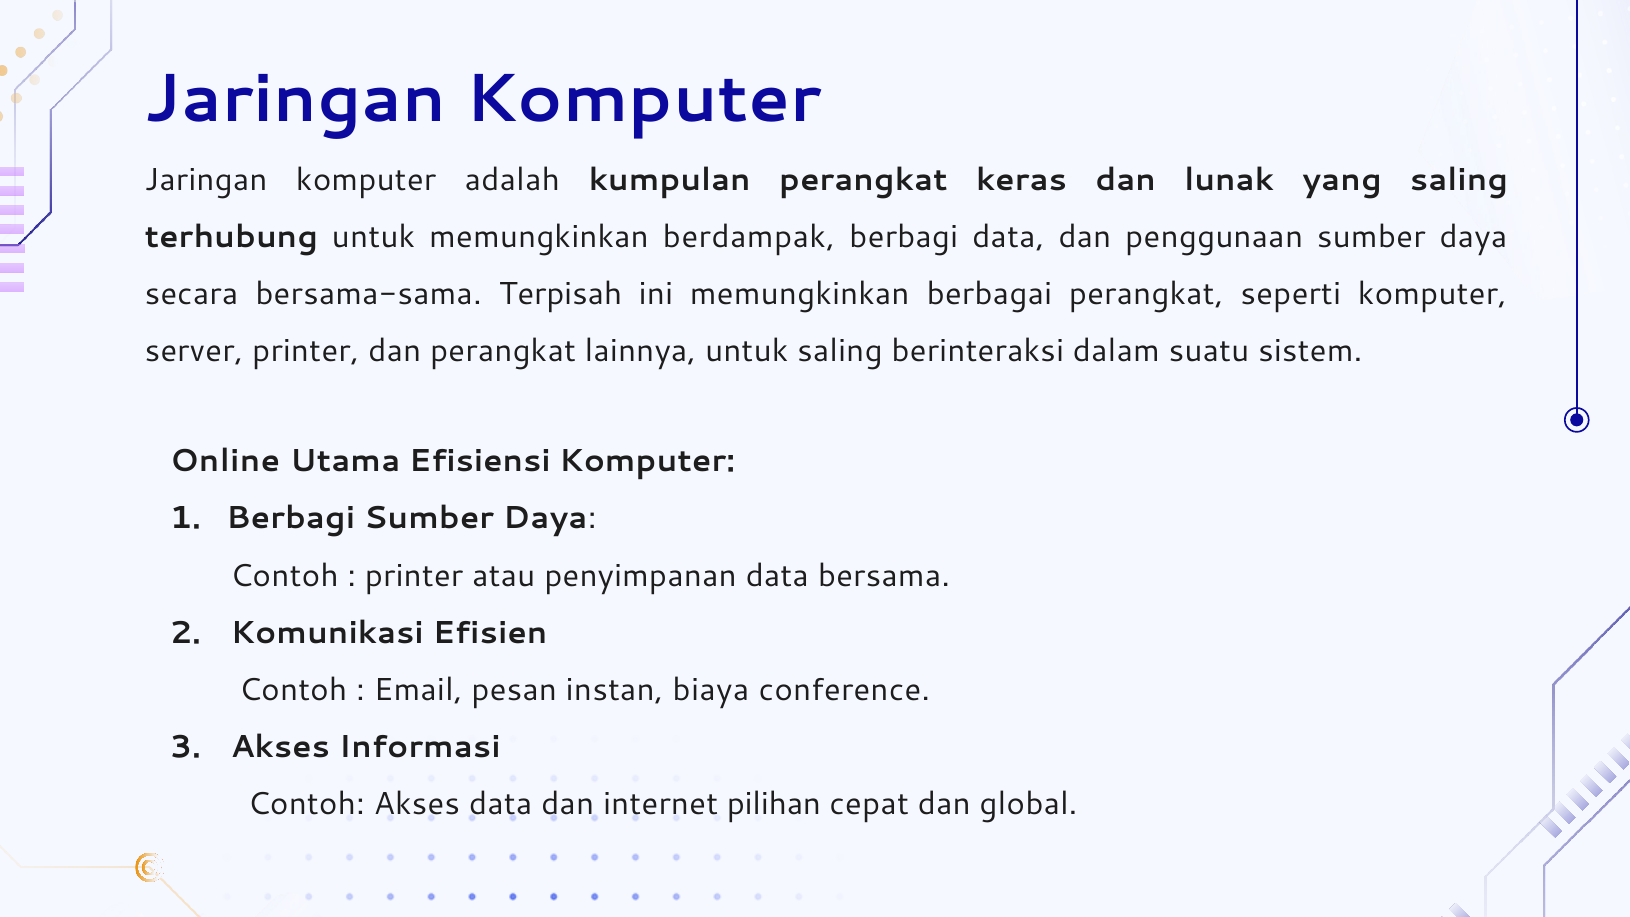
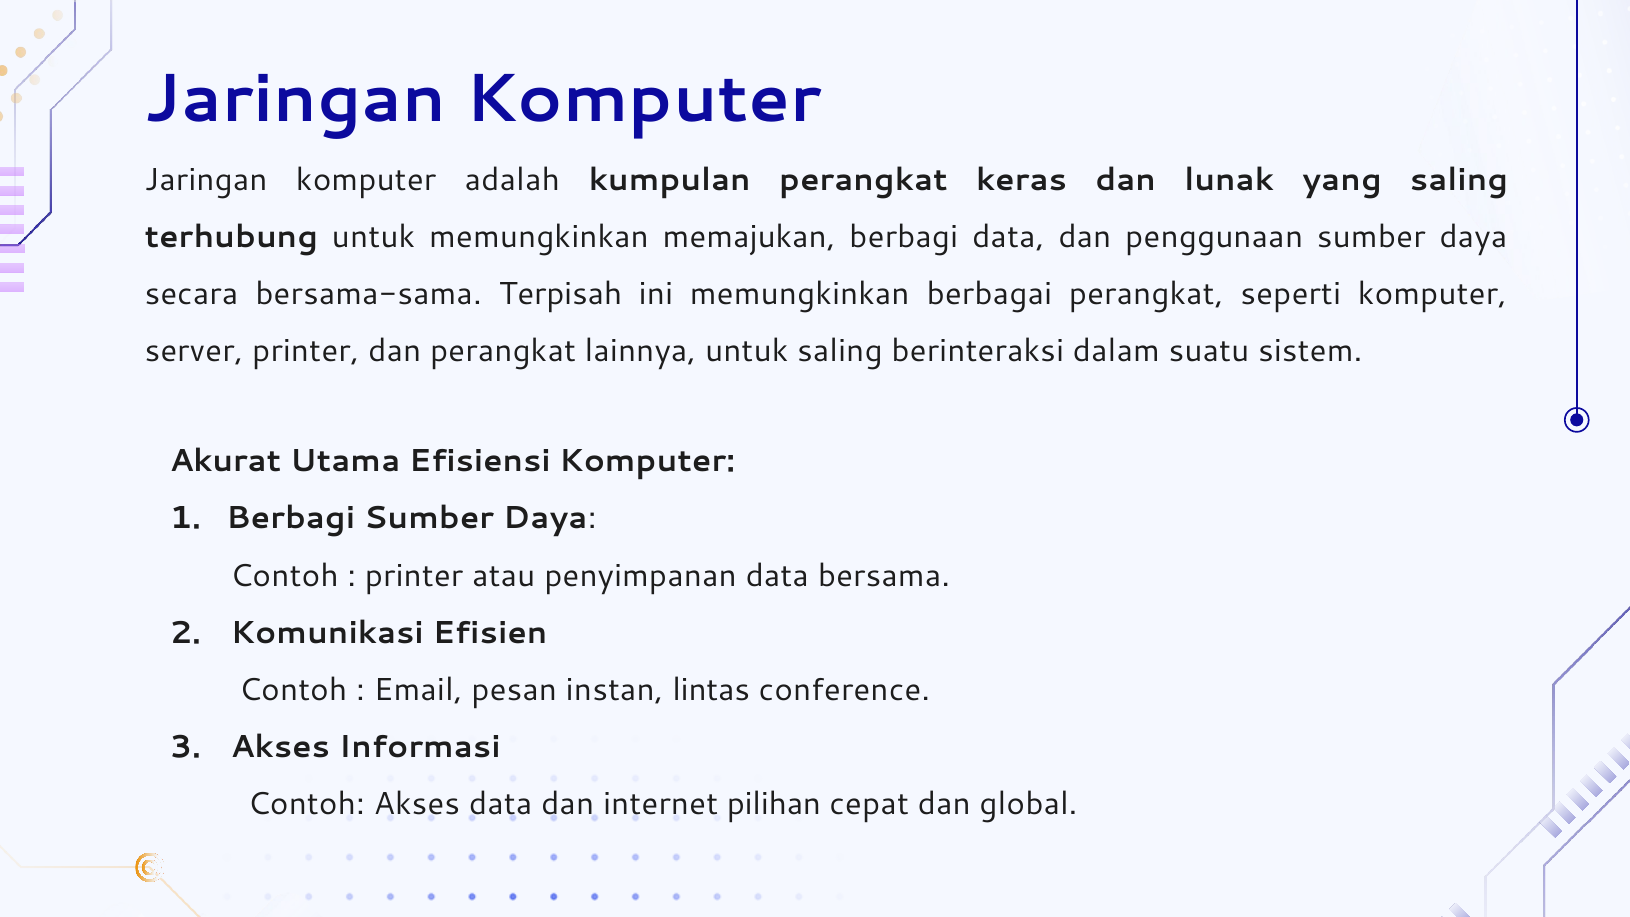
berdampak: berdampak -> memajukan
Online: Online -> Akurat
biaya: biaya -> lintas
